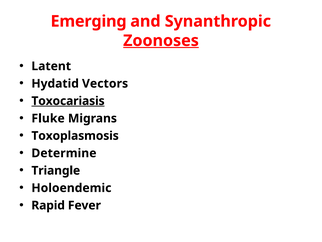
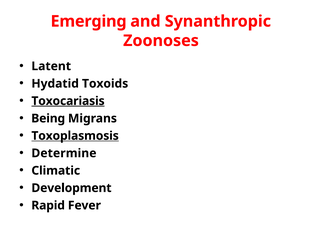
Zoonoses underline: present -> none
Vectors: Vectors -> Toxoids
Fluke: Fluke -> Being
Toxoplasmosis underline: none -> present
Triangle: Triangle -> Climatic
Holoendemic: Holoendemic -> Development
